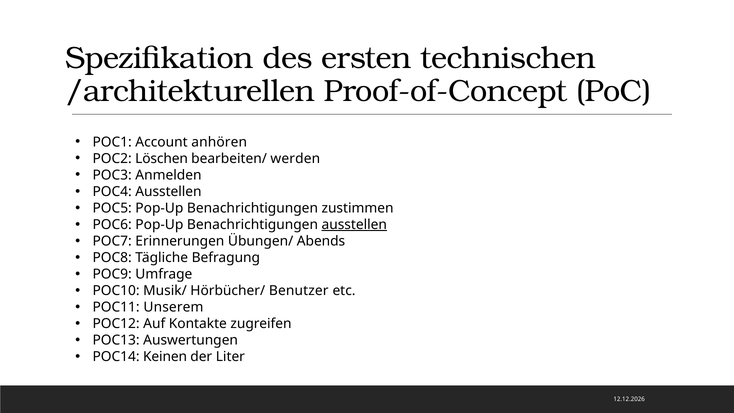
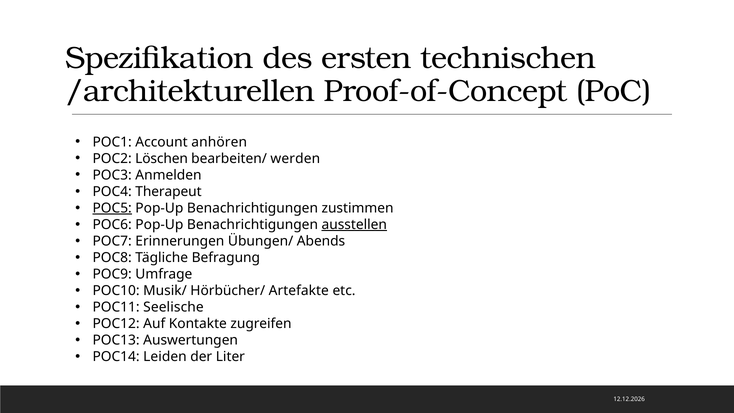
POC4 Ausstellen: Ausstellen -> Therapeut
POC5 underline: none -> present
Benutzer: Benutzer -> Artefakte
Unserem: Unserem -> Seelische
Keinen: Keinen -> Leiden
